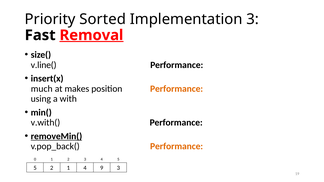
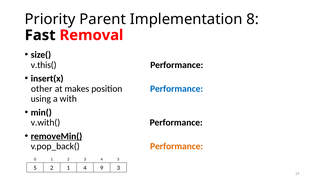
Sorted: Sorted -> Parent
Implementation 3: 3 -> 8
Removal underline: present -> none
v.line(: v.line( -> v.this(
much: much -> other
Performance at (177, 89) colour: orange -> blue
